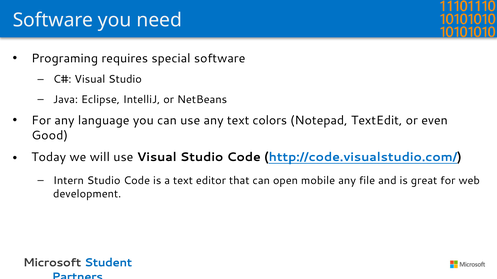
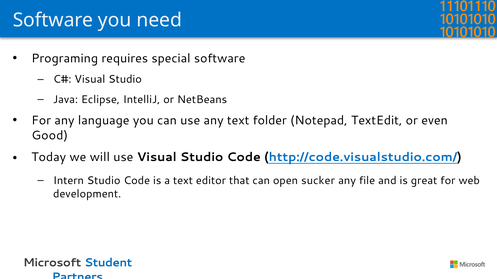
colors: colors -> folder
mobile: mobile -> sucker
